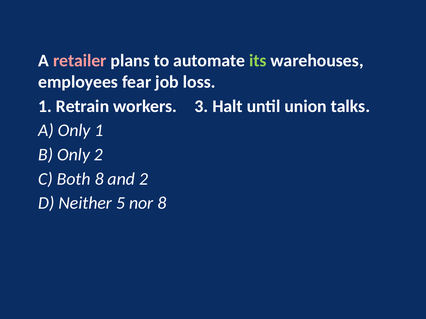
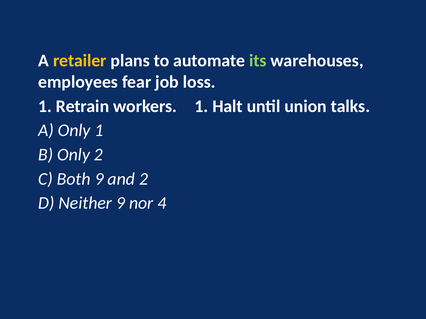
retailer colour: pink -> yellow
workers 3: 3 -> 1
Both 8: 8 -> 9
Neither 5: 5 -> 9
nor 8: 8 -> 4
